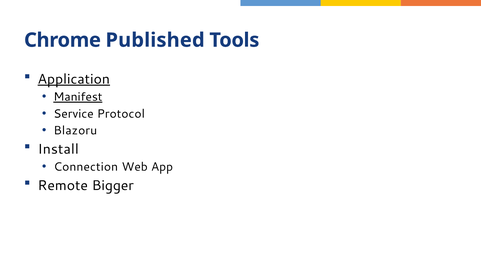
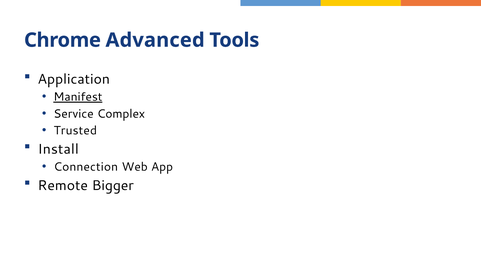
Published: Published -> Advanced
Application underline: present -> none
Protocol: Protocol -> Complex
Blazoru: Blazoru -> Trusted
